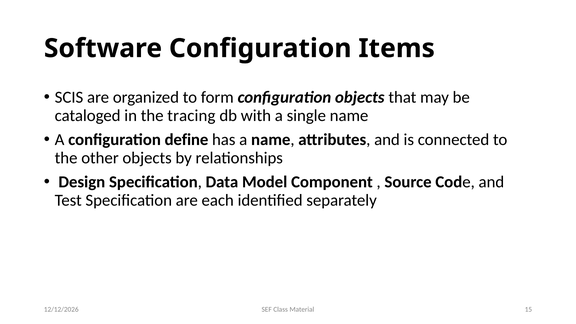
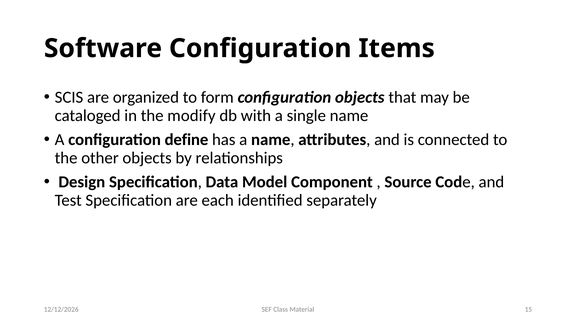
tracing: tracing -> modify
